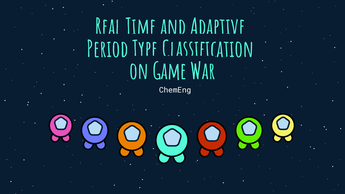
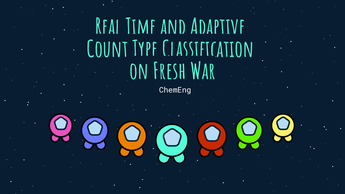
Period: Period -> Count
Game: Game -> Fresh
